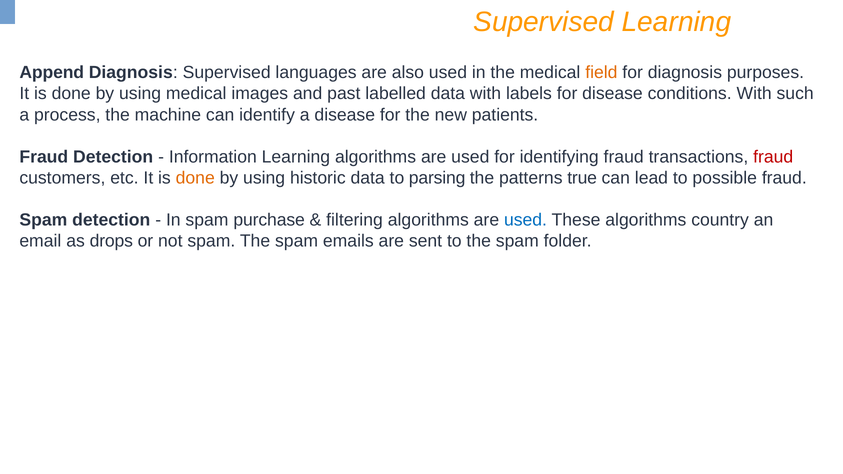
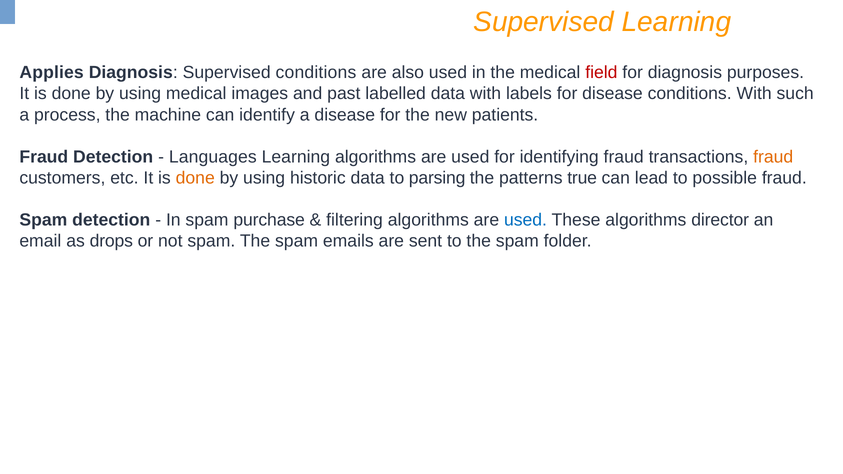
Append: Append -> Applies
Supervised languages: languages -> conditions
field colour: orange -> red
Information: Information -> Languages
fraud at (773, 157) colour: red -> orange
country: country -> director
